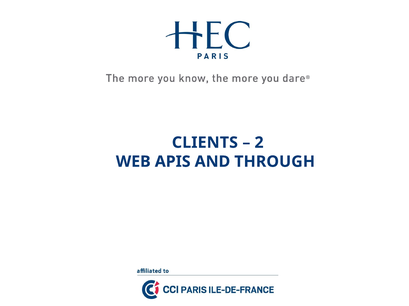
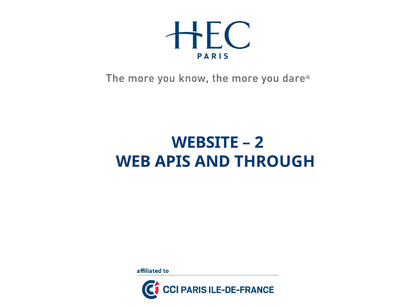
CLIENTS: CLIENTS -> WEBSITE
